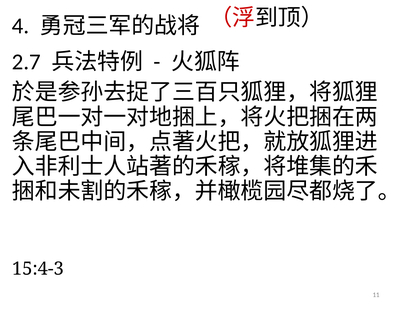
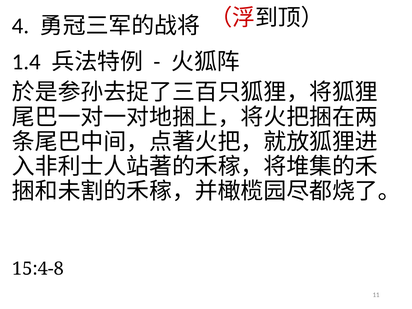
2.7: 2.7 -> 1.4
15:4-3: 15:4-3 -> 15:4-8
